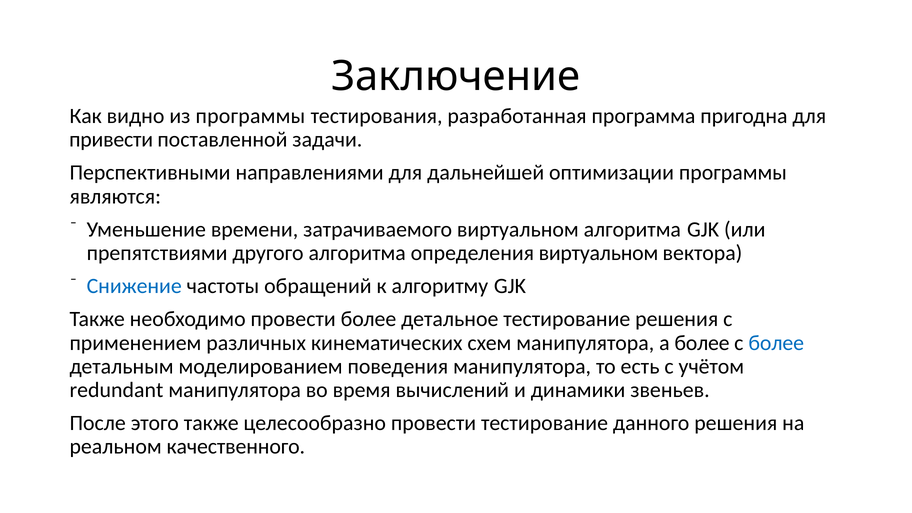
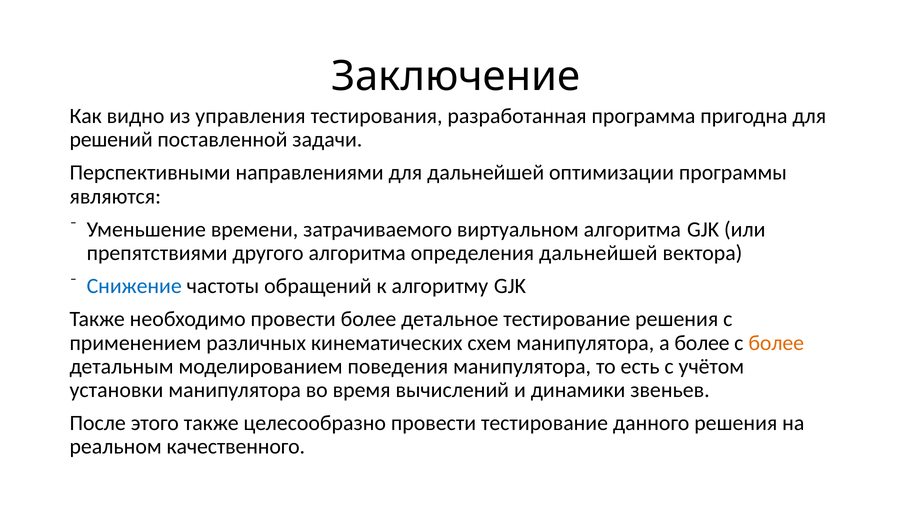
из программы: программы -> управления
привести: привести -> решений
определения виртуальном: виртуальном -> дальнейшей
более at (776, 343) colour: blue -> orange
redundant: redundant -> установки
